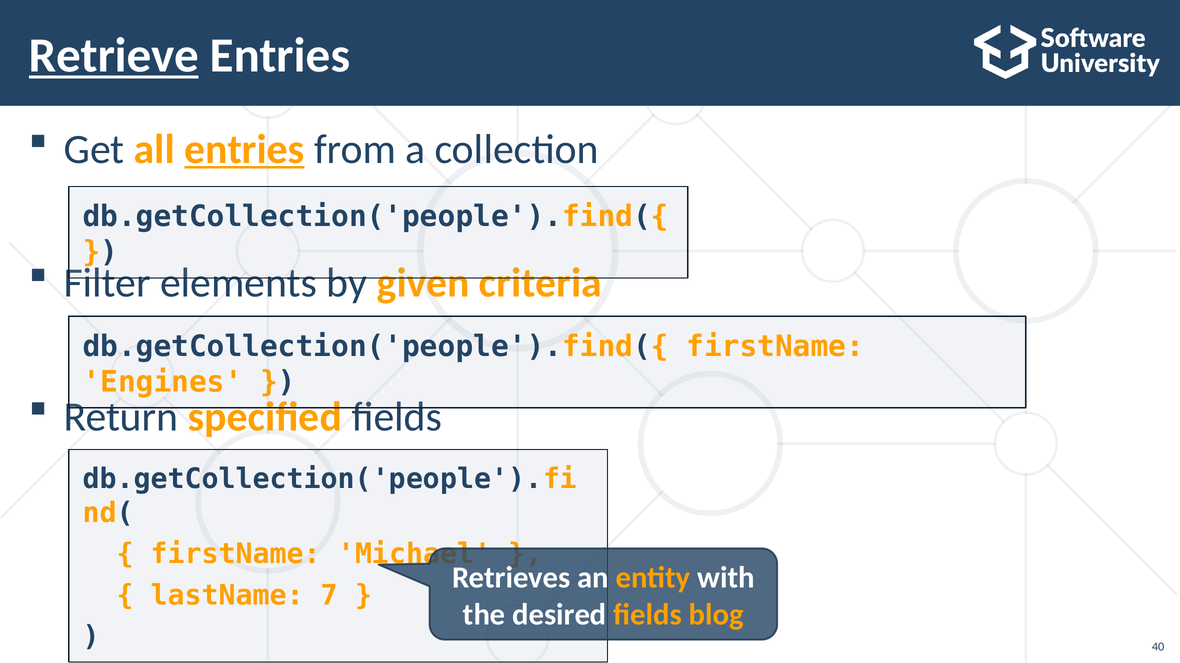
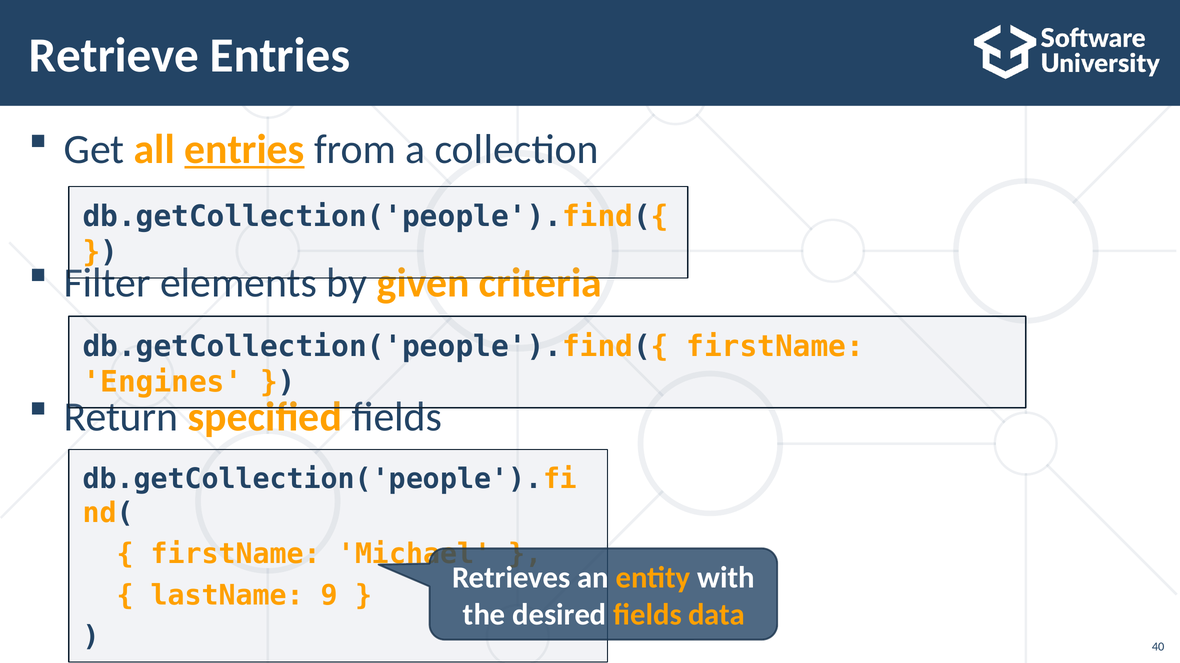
Retrieve underline: present -> none
7: 7 -> 9
blog: blog -> data
